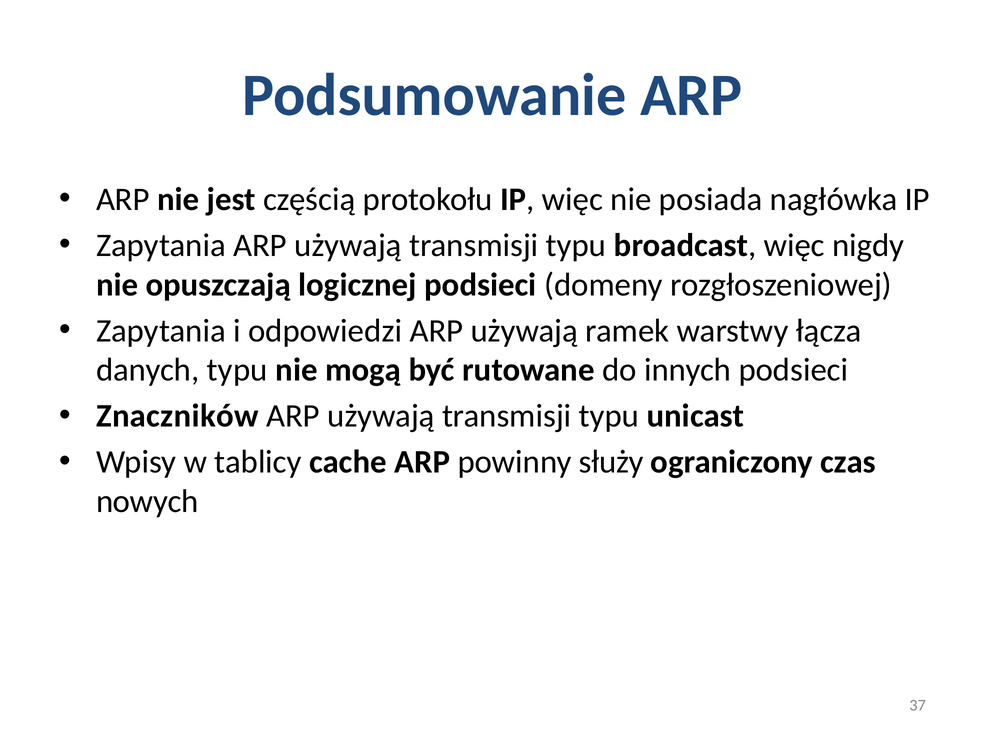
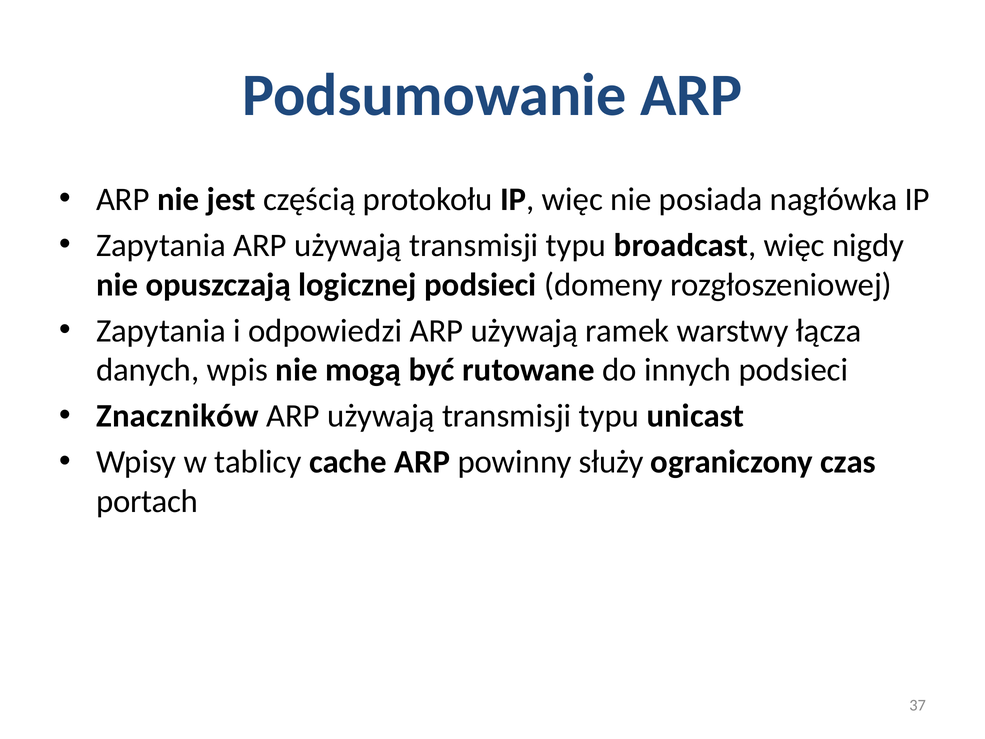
danych typu: typu -> wpis
nowych: nowych -> portach
